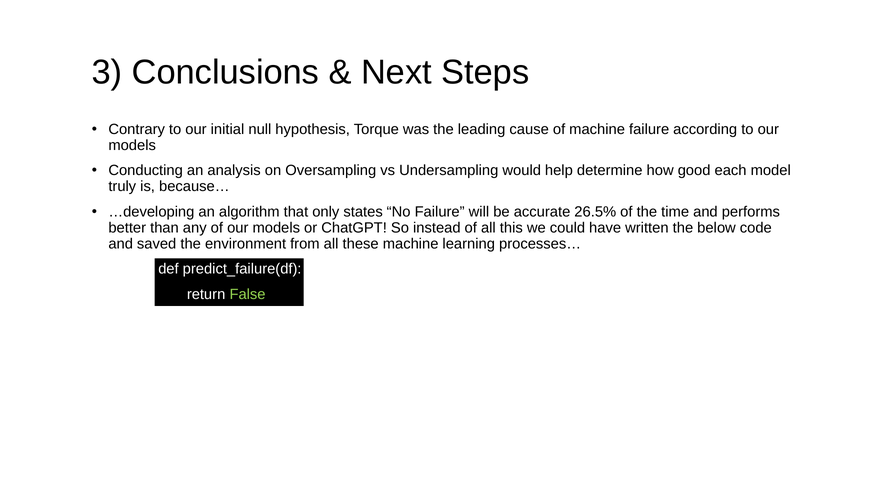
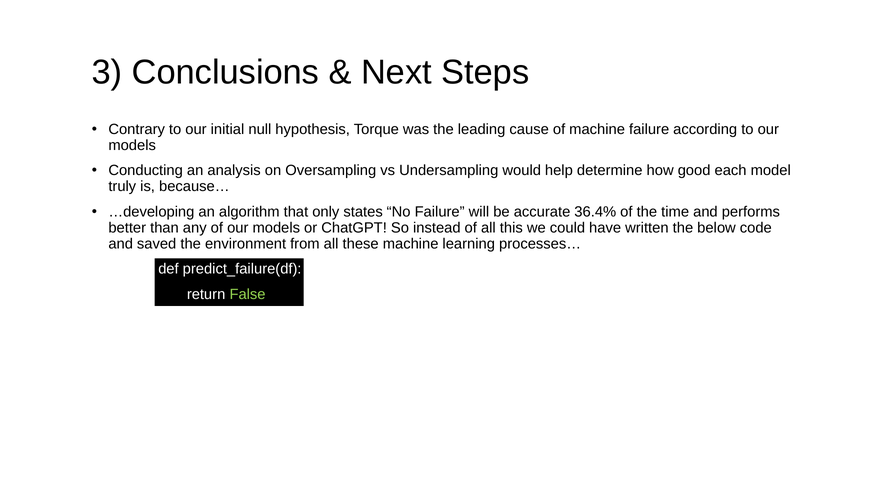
26.5%: 26.5% -> 36.4%
